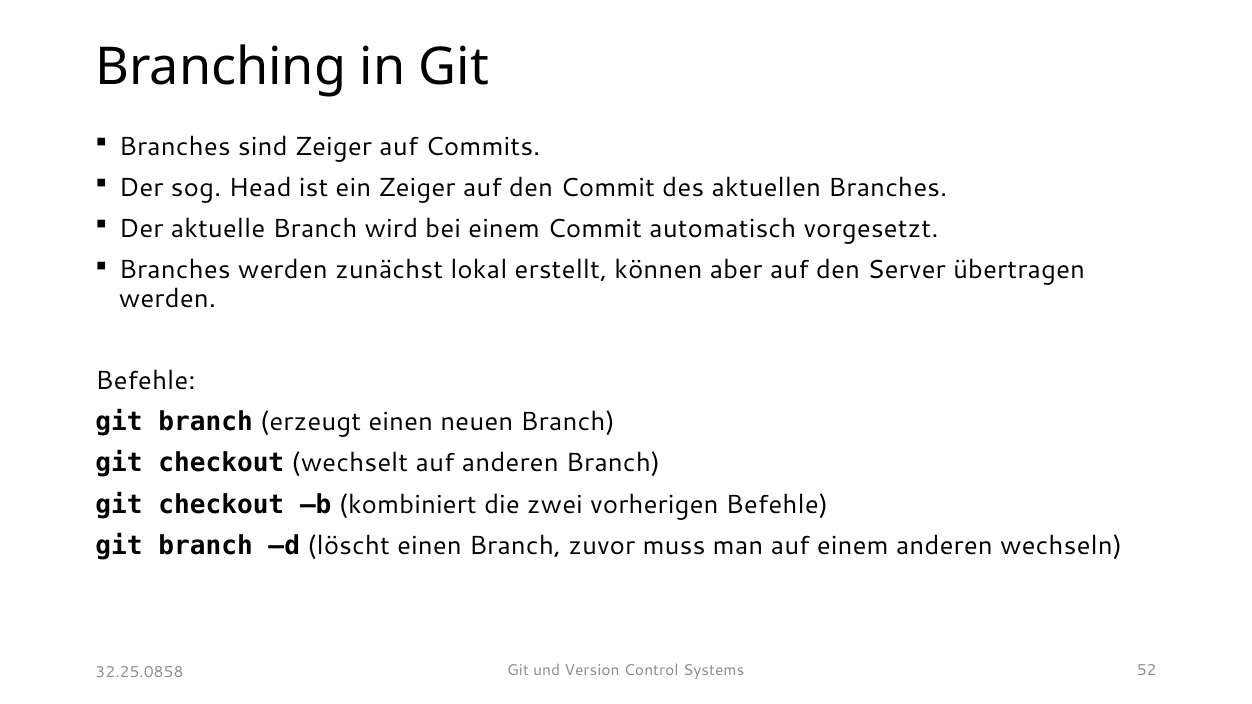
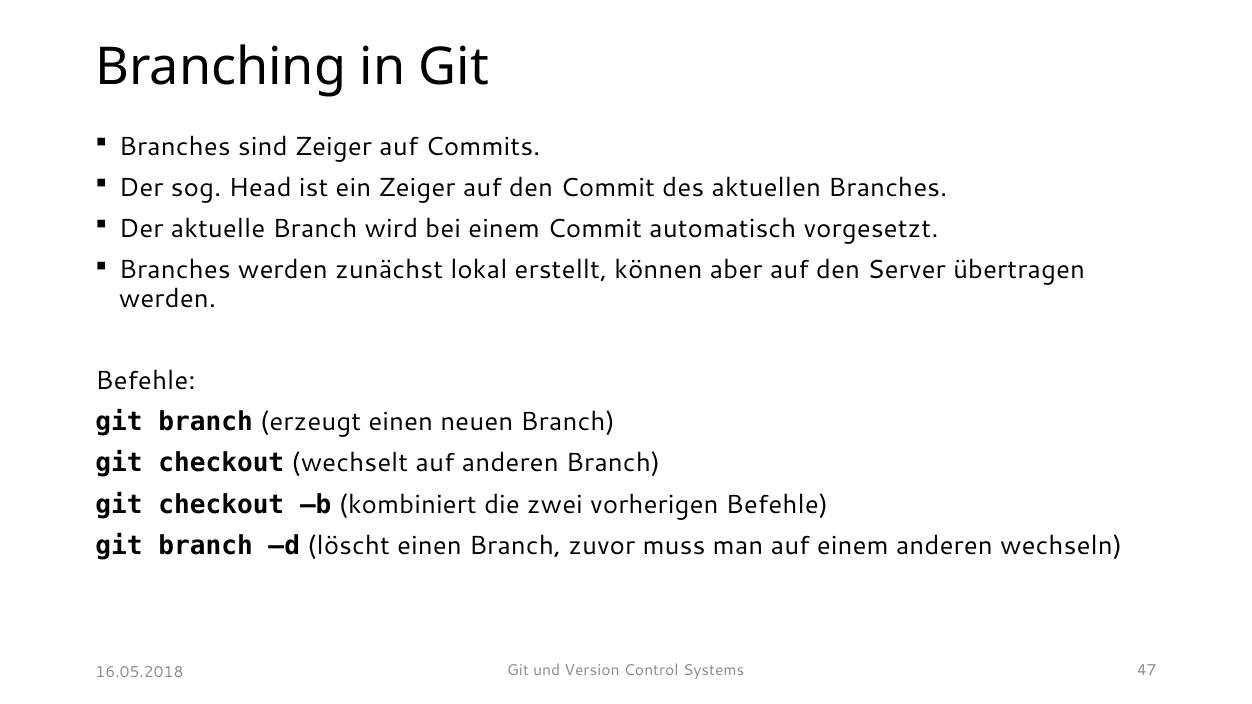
52: 52 -> 47
32.25.0858: 32.25.0858 -> 16.05.2018
